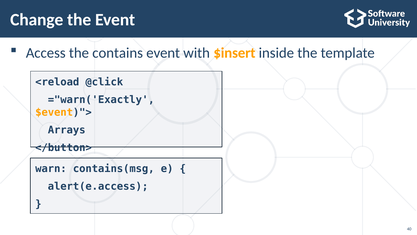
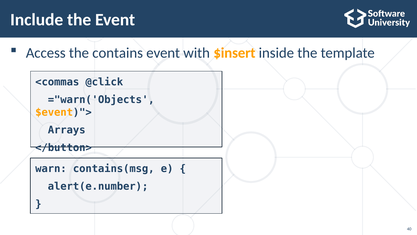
Change: Change -> Include
<reload: <reload -> <commas
="warn('Exactly: ="warn('Exactly -> ="warn('Objects
alert(e.access: alert(e.access -> alert(e.number
